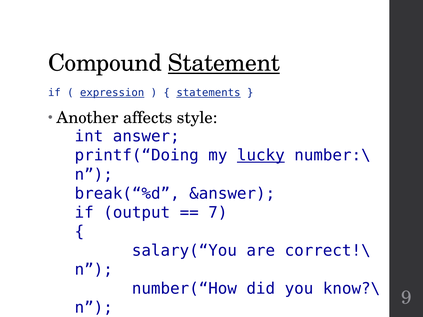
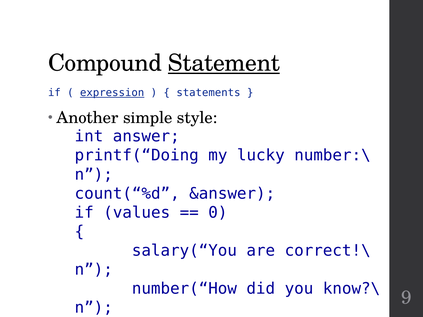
statements underline: present -> none
affects: affects -> simple
lucky underline: present -> none
break(“%d: break(“%d -> count(“%d
output: output -> values
7: 7 -> 0
